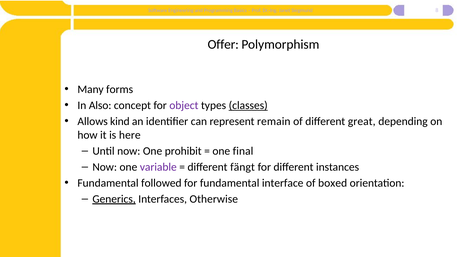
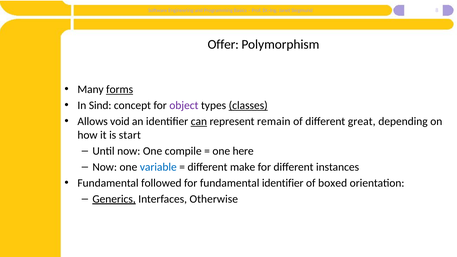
forms underline: none -> present
Also: Also -> Sind
kind: kind -> void
can underline: none -> present
here: here -> start
prohibit: prohibit -> compile
final: final -> here
variable colour: purple -> blue
fängt: fängt -> make
fundamental interface: interface -> identifier
